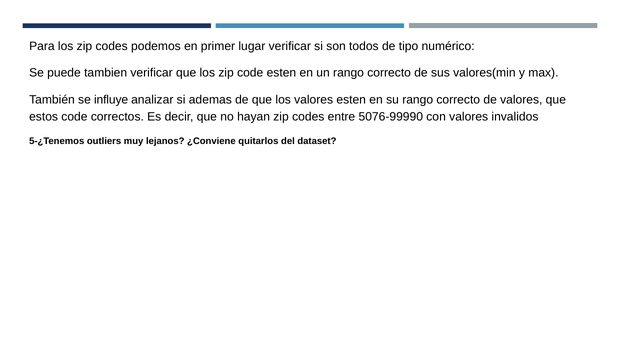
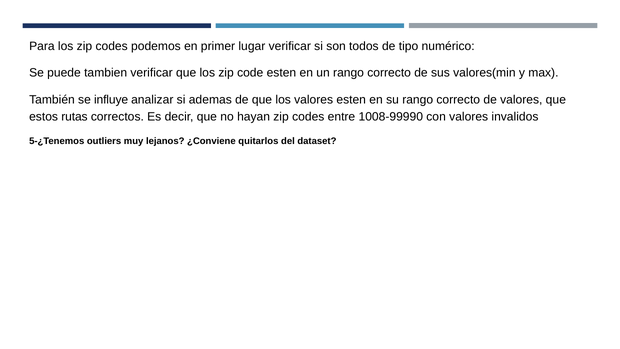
estos code: code -> rutas
5076-99990: 5076-99990 -> 1008-99990
